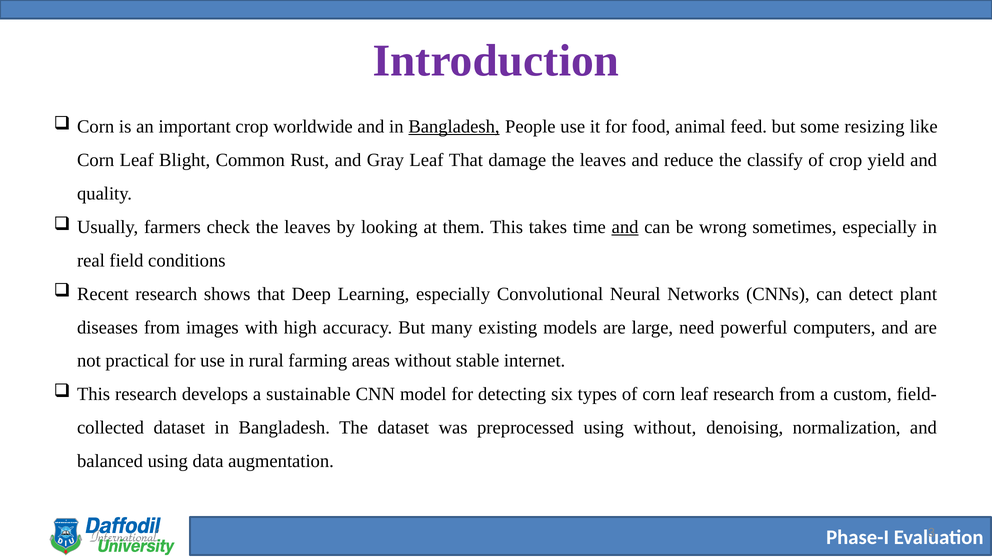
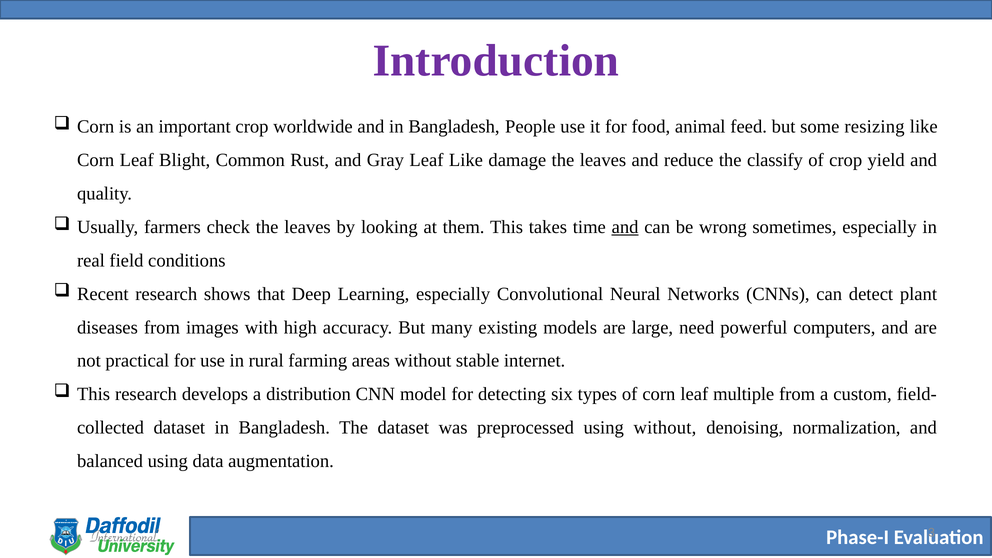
Bangladesh at (454, 126) underline: present -> none
Leaf That: That -> Like
sustainable: sustainable -> distribution
leaf research: research -> multiple
